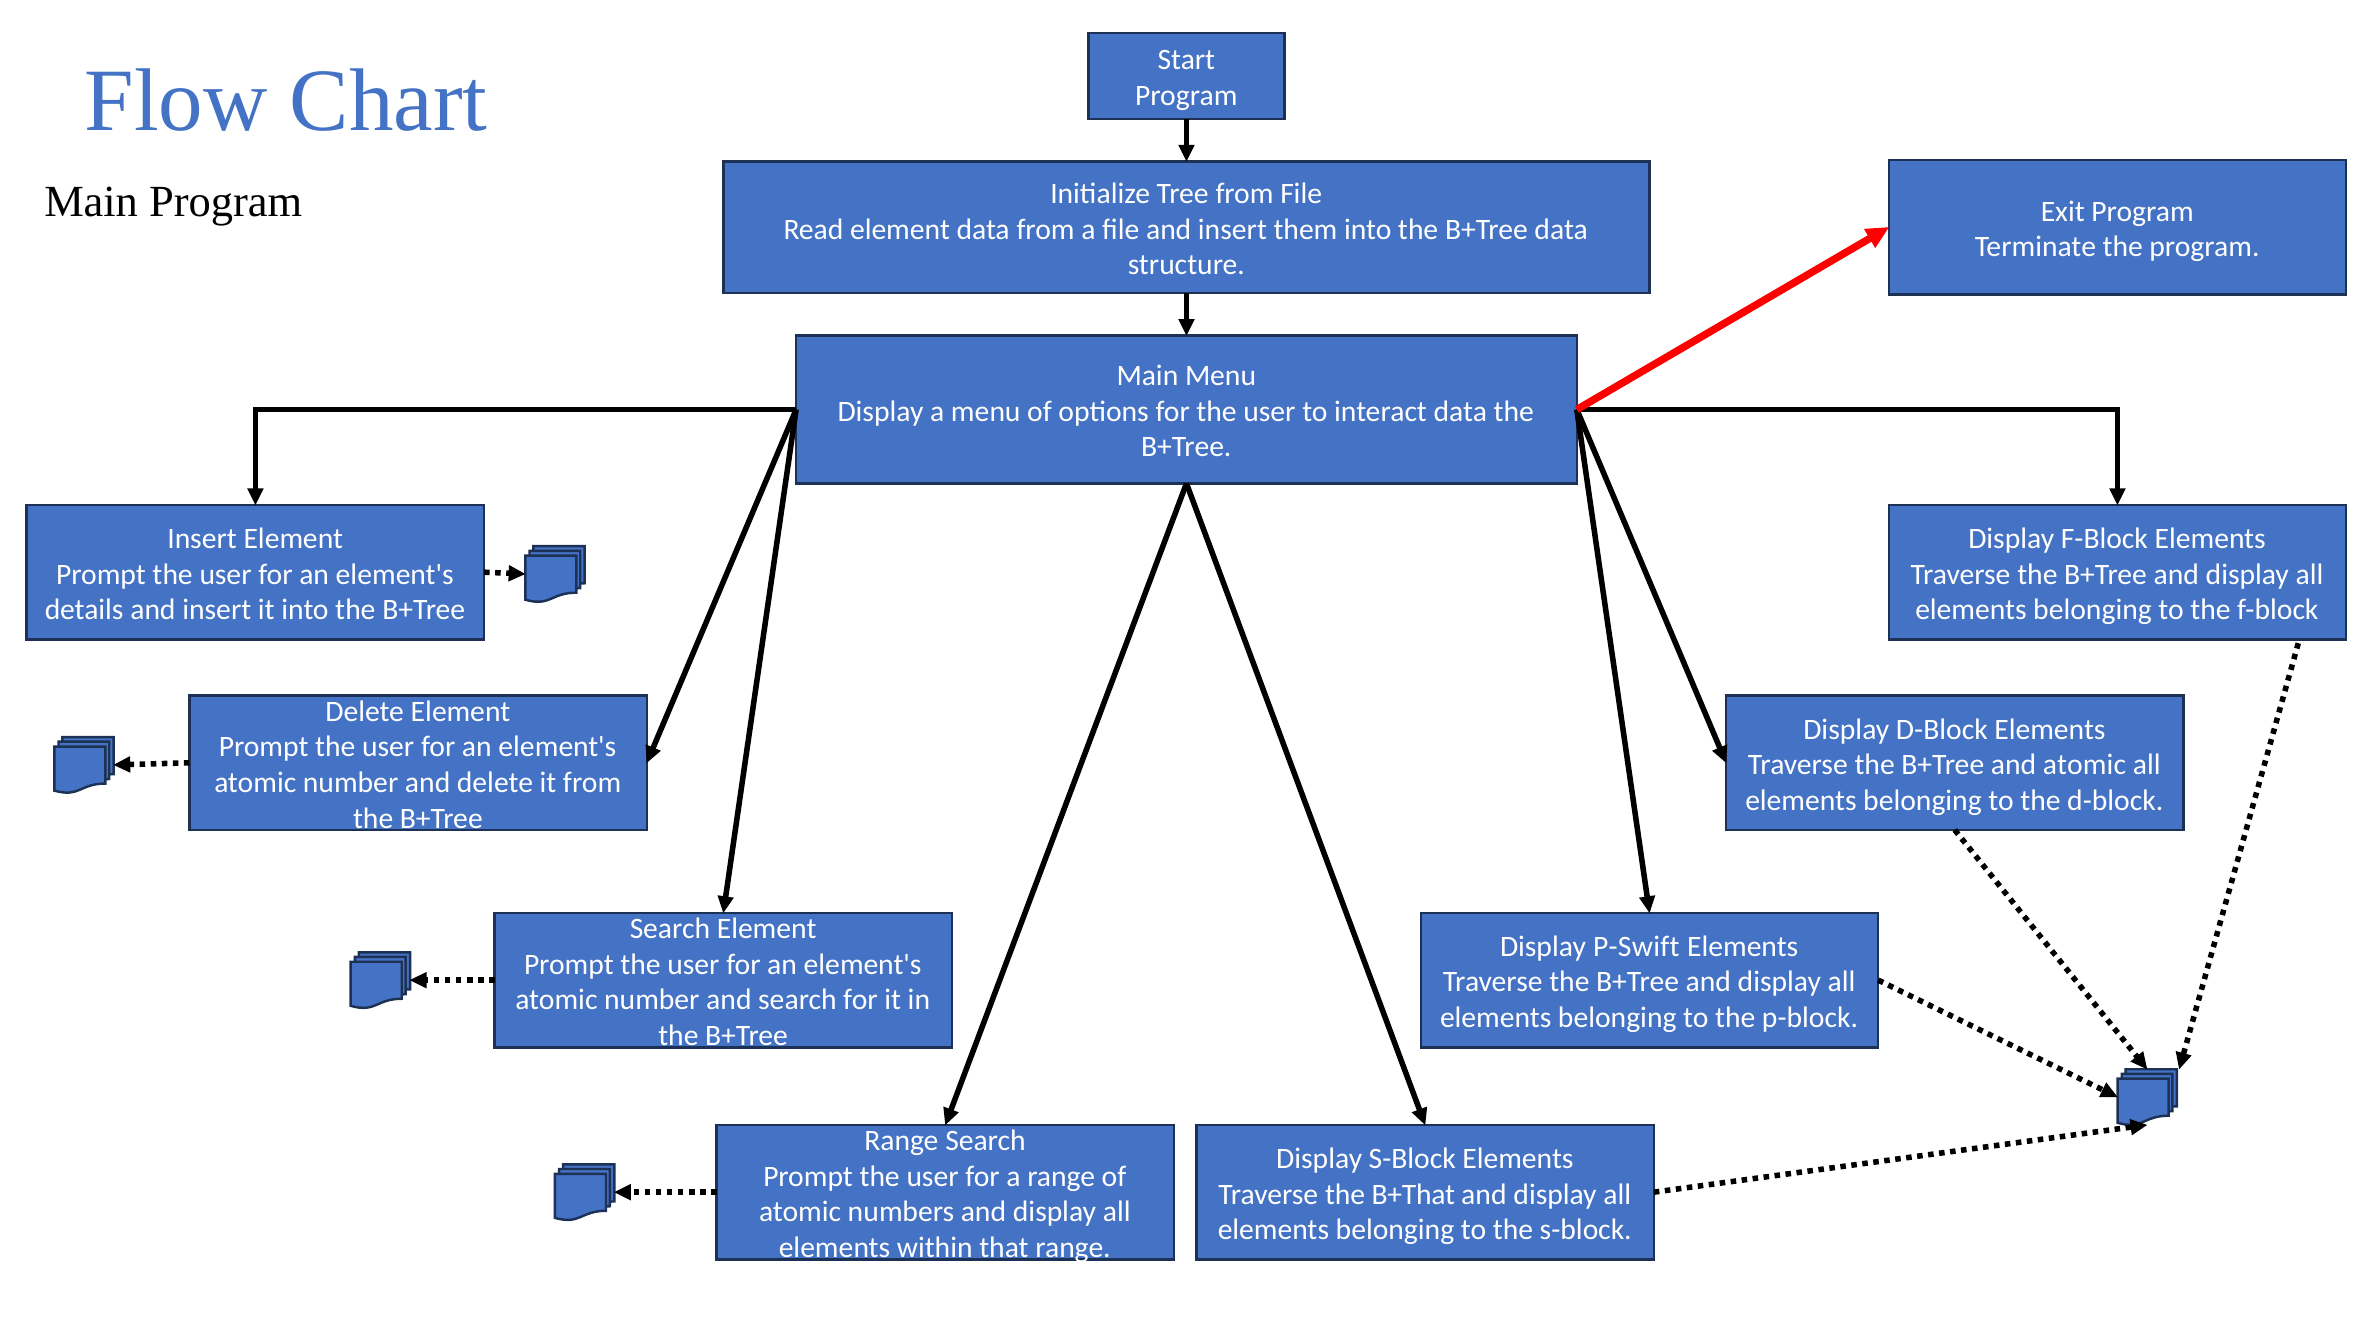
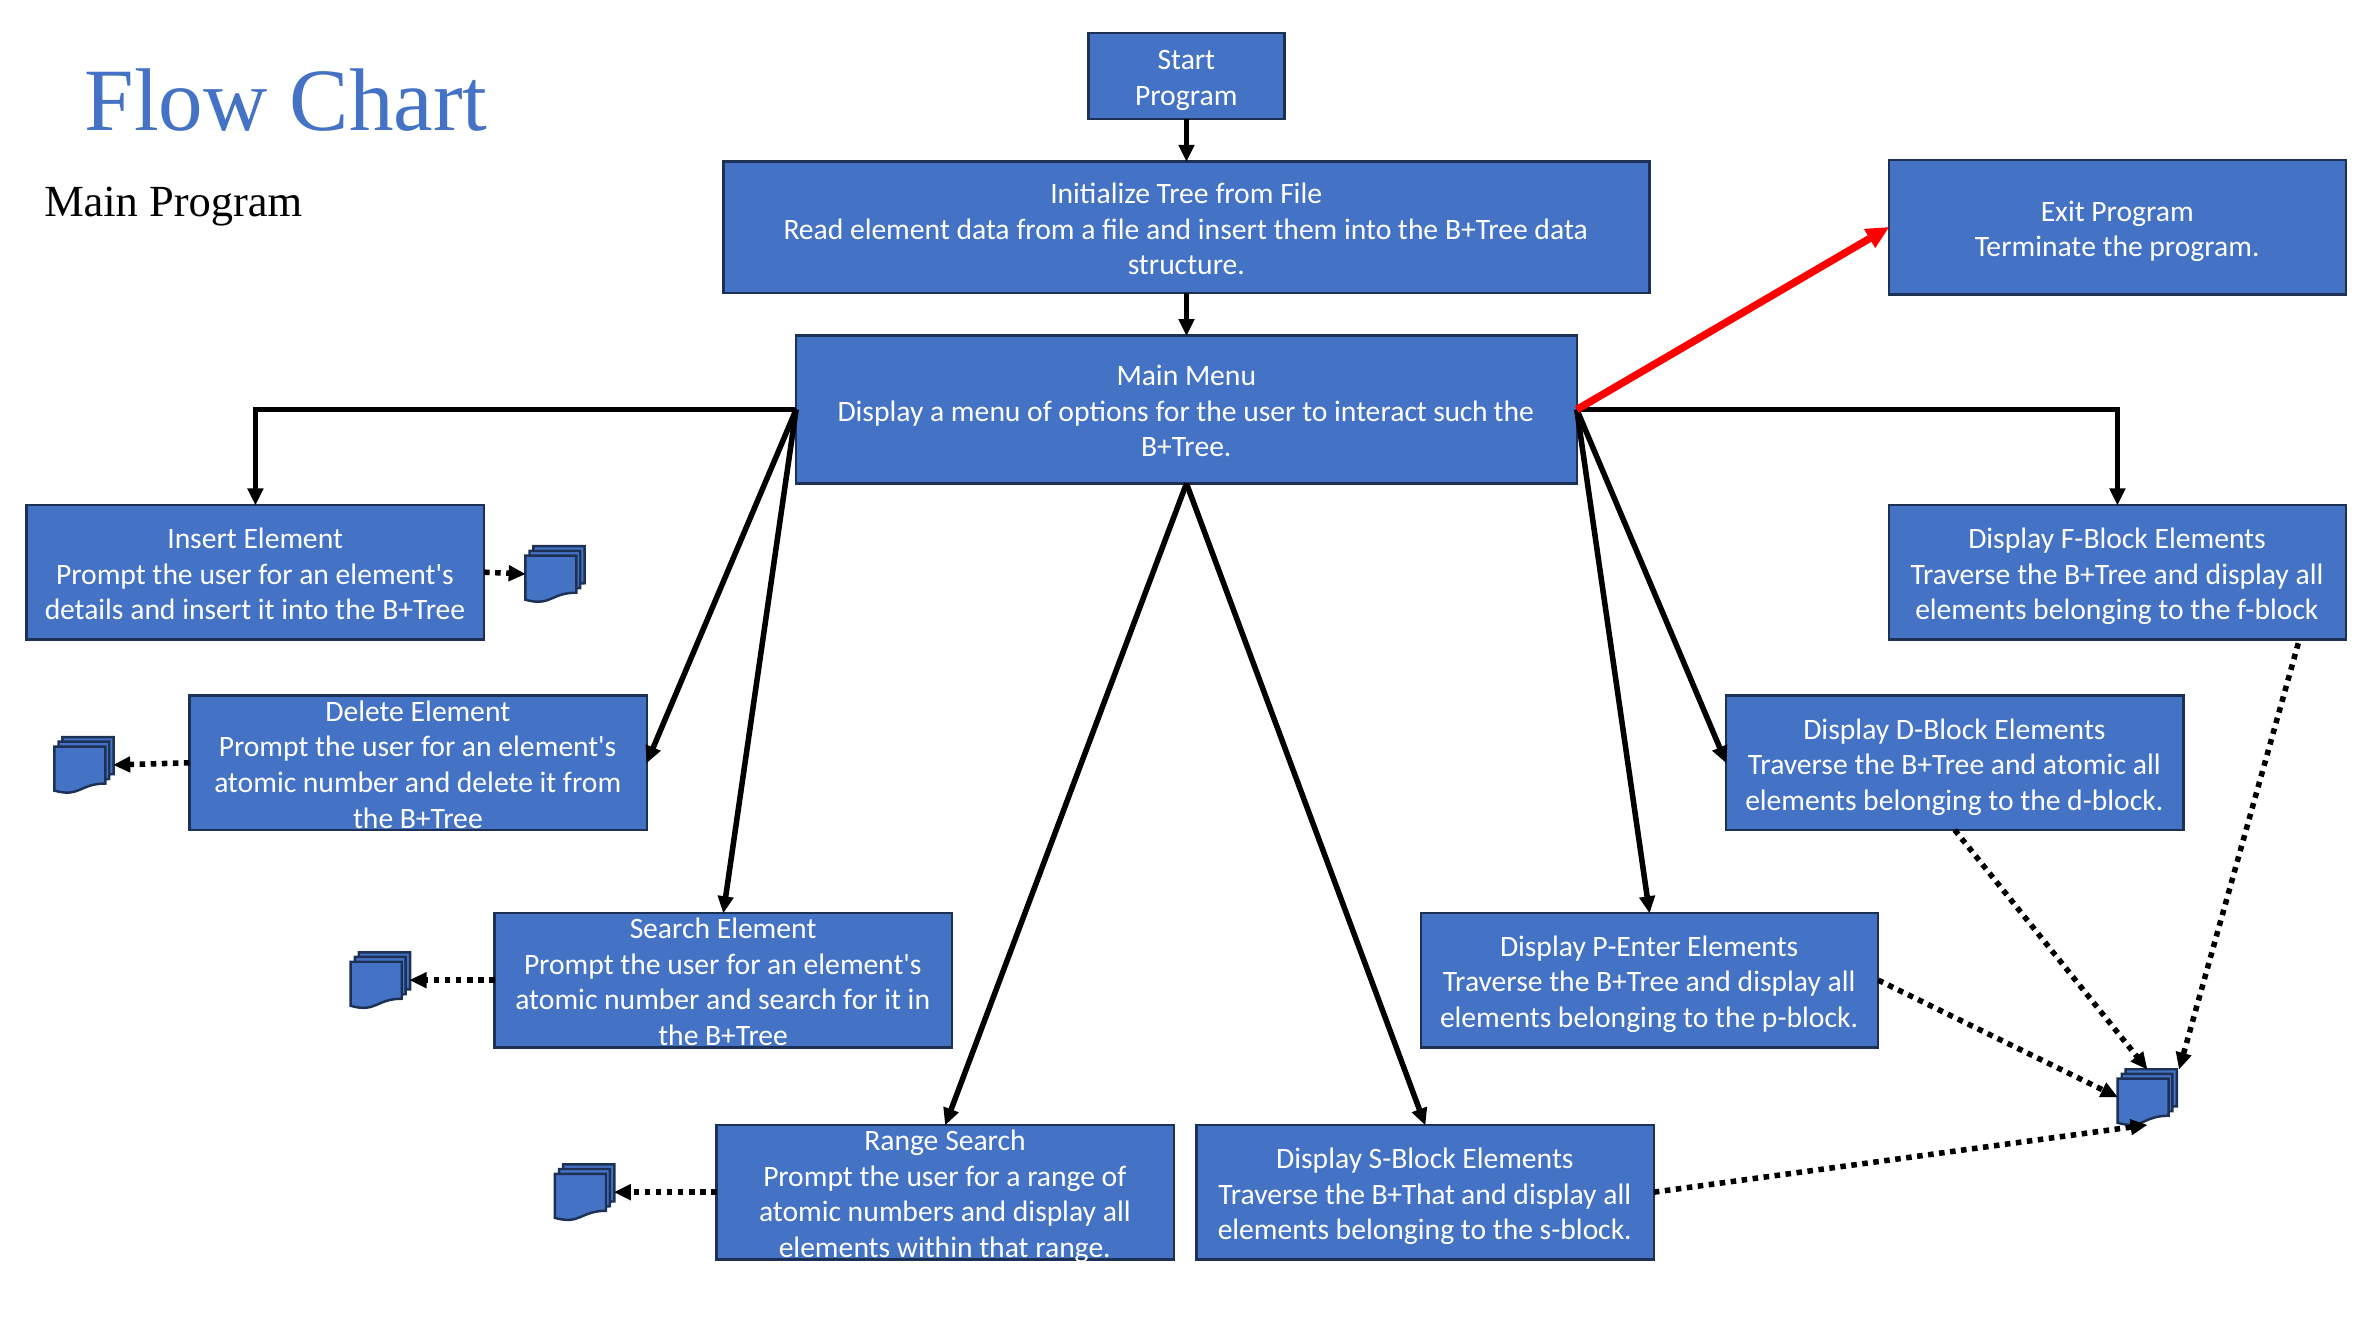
interact data: data -> such
P-Swift: P-Swift -> P-Enter
